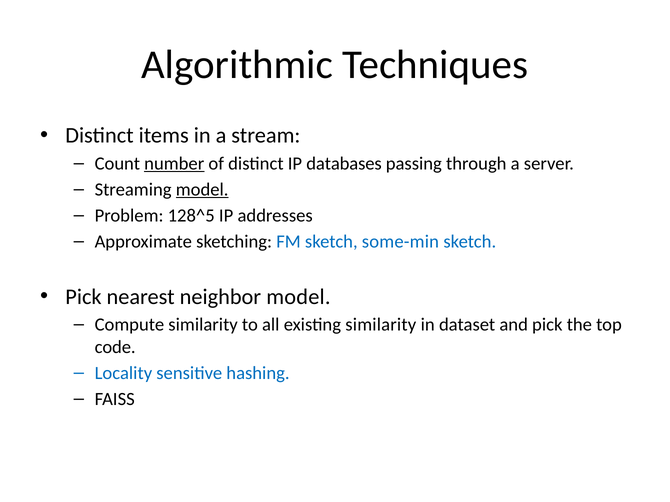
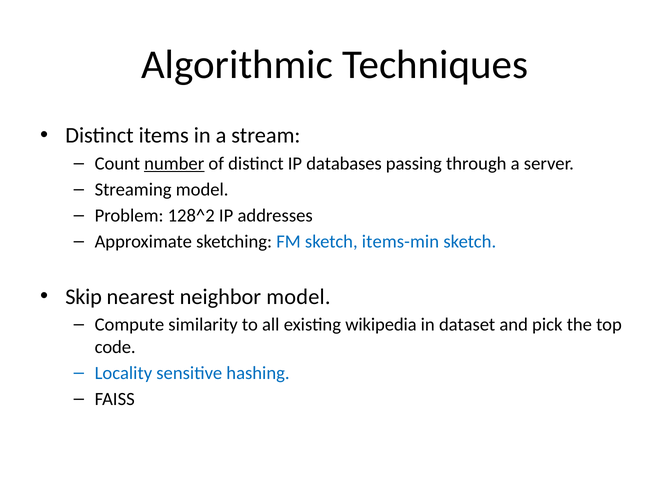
model at (202, 190) underline: present -> none
128^5: 128^5 -> 128^2
some-min: some-min -> items-min
Pick at (83, 297): Pick -> Skip
existing similarity: similarity -> wikipedia
